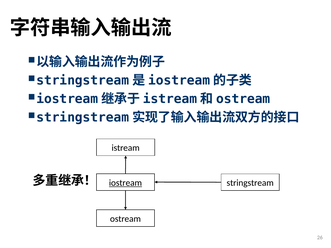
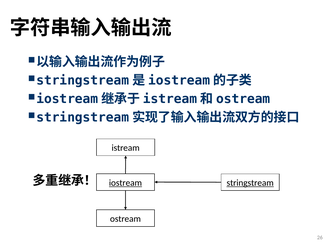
stringstream underline: none -> present
